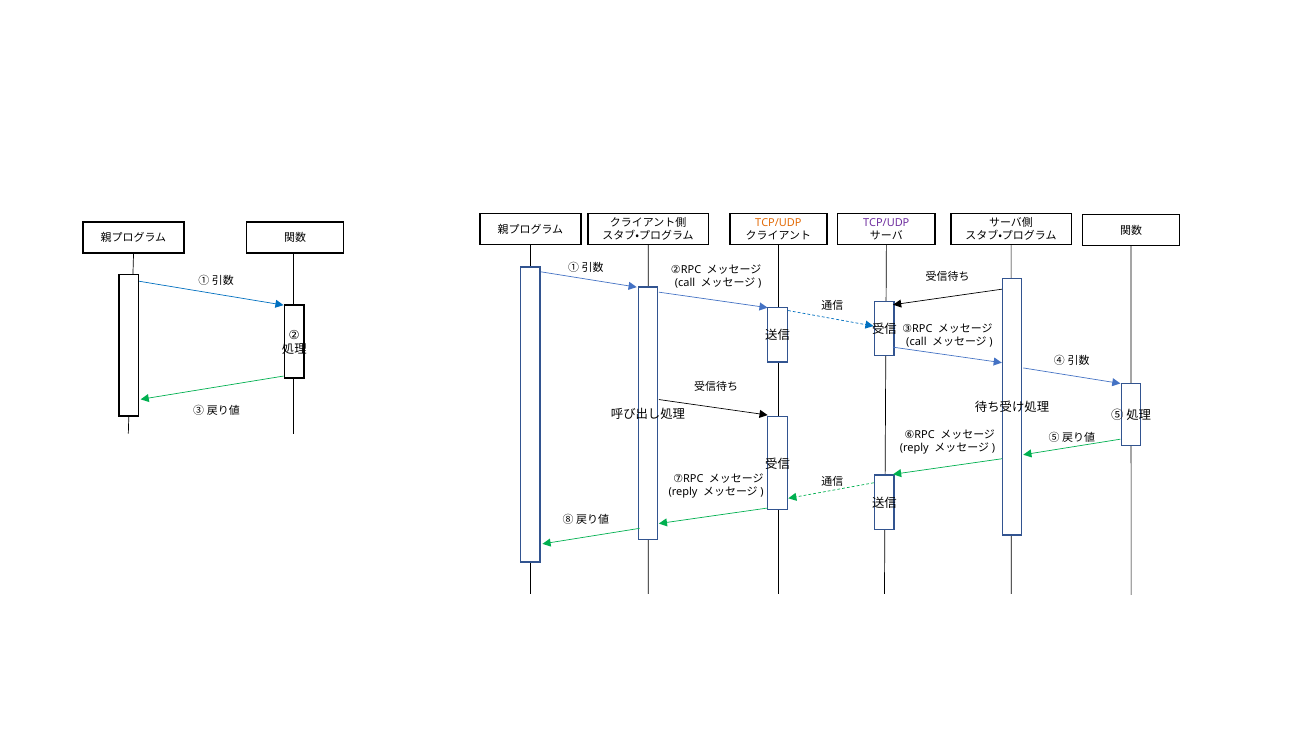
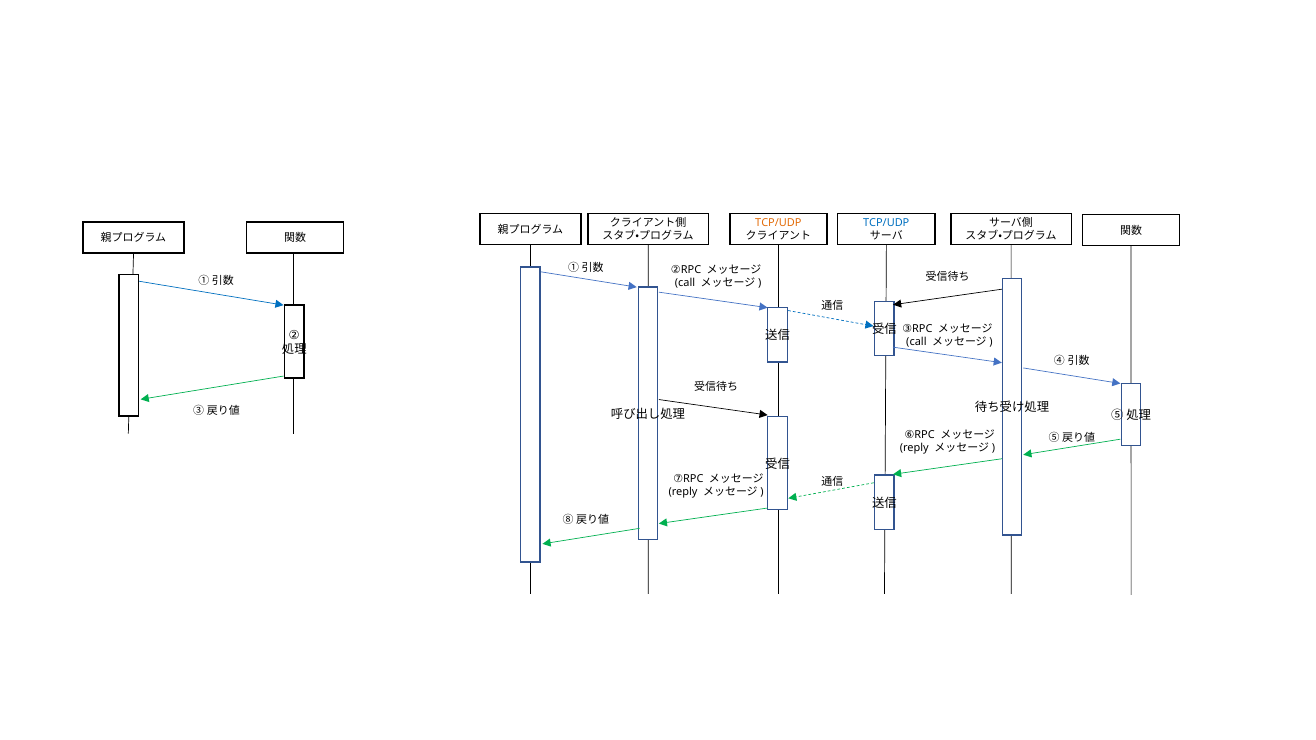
TCP/UDP at (886, 223) colour: purple -> blue
